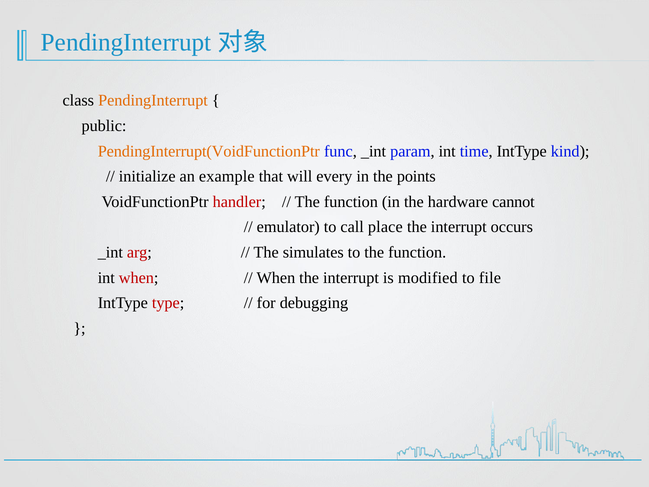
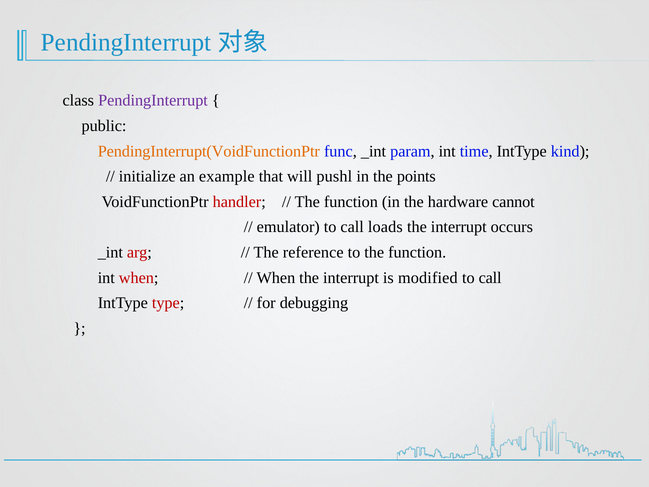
PendingInterrupt at (153, 101) colour: orange -> purple
every: every -> pushl
place: place -> loads
simulates: simulates -> reference
file at (490, 278): file -> call
